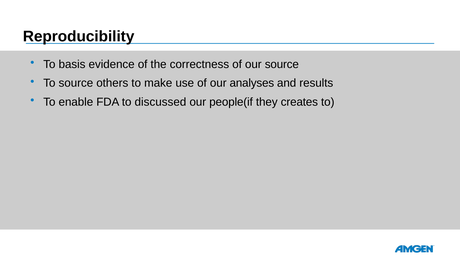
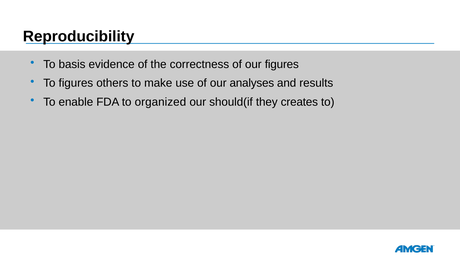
our source: source -> figures
To source: source -> figures
discussed: discussed -> organized
people(if: people(if -> should(if
